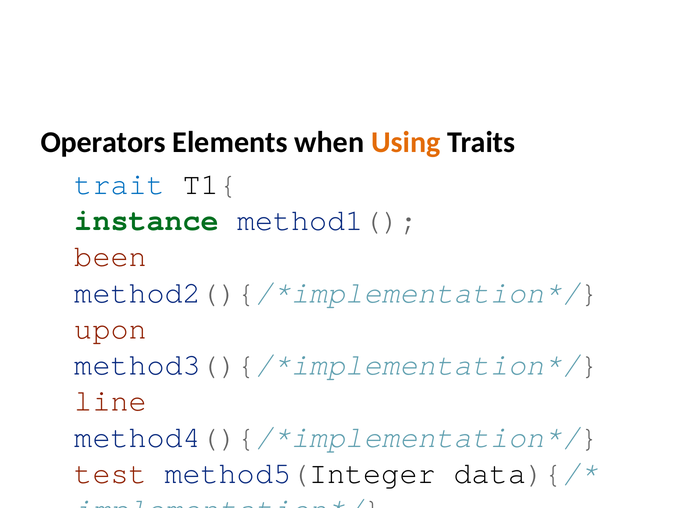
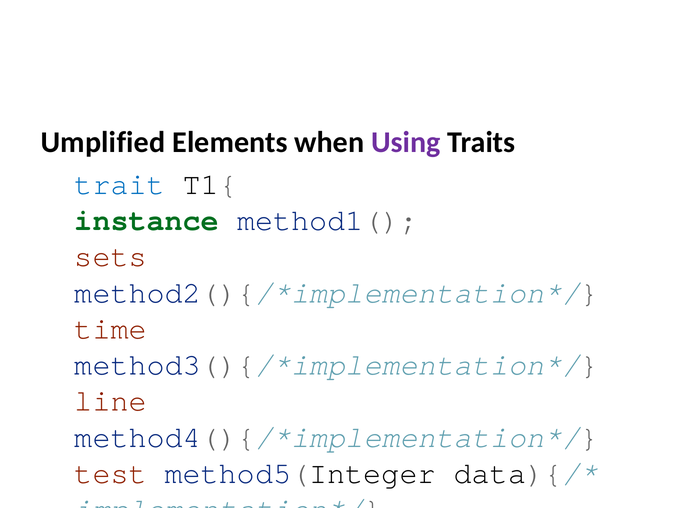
Operators: Operators -> Umplified
Using colour: orange -> purple
been: been -> sets
upon: upon -> time
